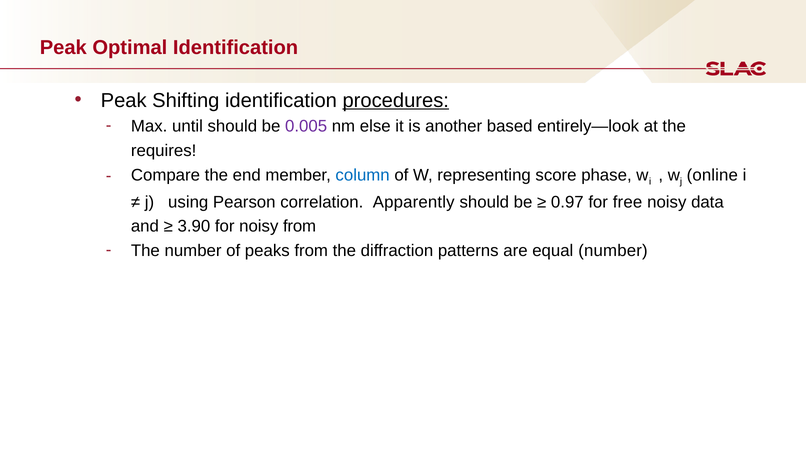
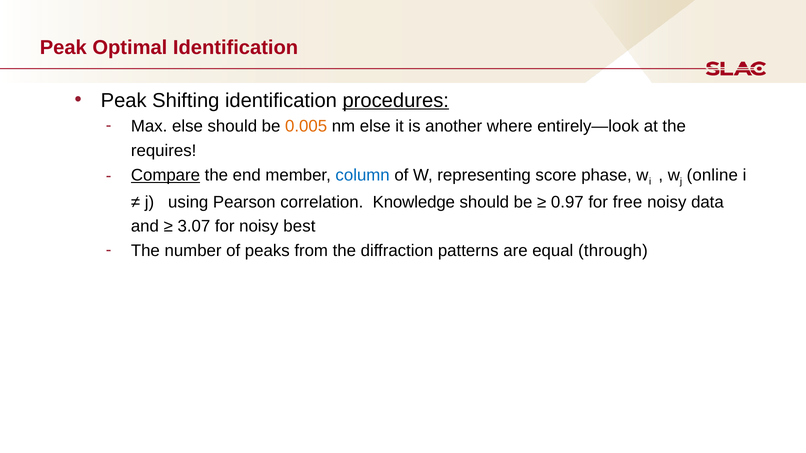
Max until: until -> else
0.005 colour: purple -> orange
based: based -> where
Compare underline: none -> present
Apparently: Apparently -> Knowledge
3.90: 3.90 -> 3.07
noisy from: from -> best
equal number: number -> through
